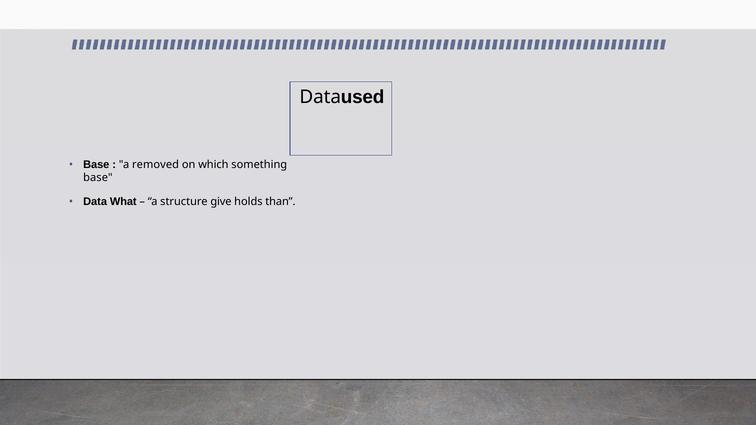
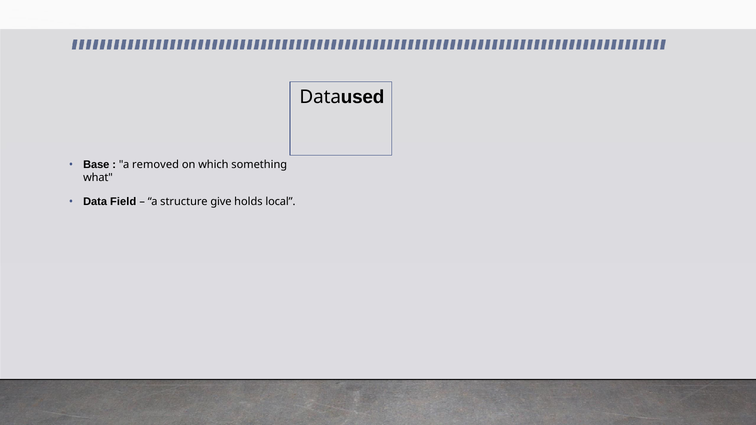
base at (98, 178): base -> what
What: What -> Field
than: than -> local
